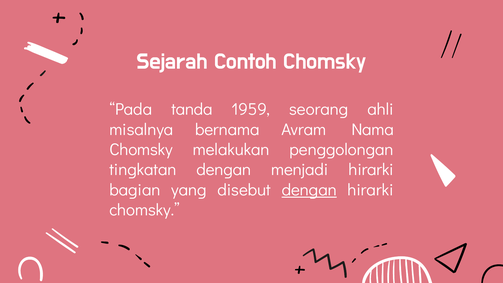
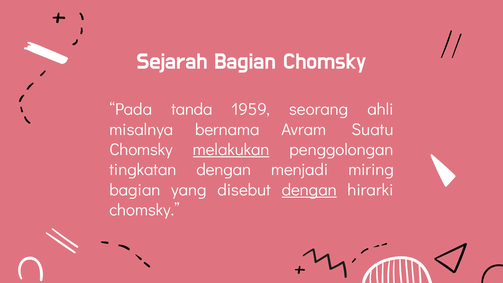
Sejarah Contoh: Contoh -> Bagian
Nama: Nama -> Suatu
melakukan underline: none -> present
menjadi hirarki: hirarki -> miring
